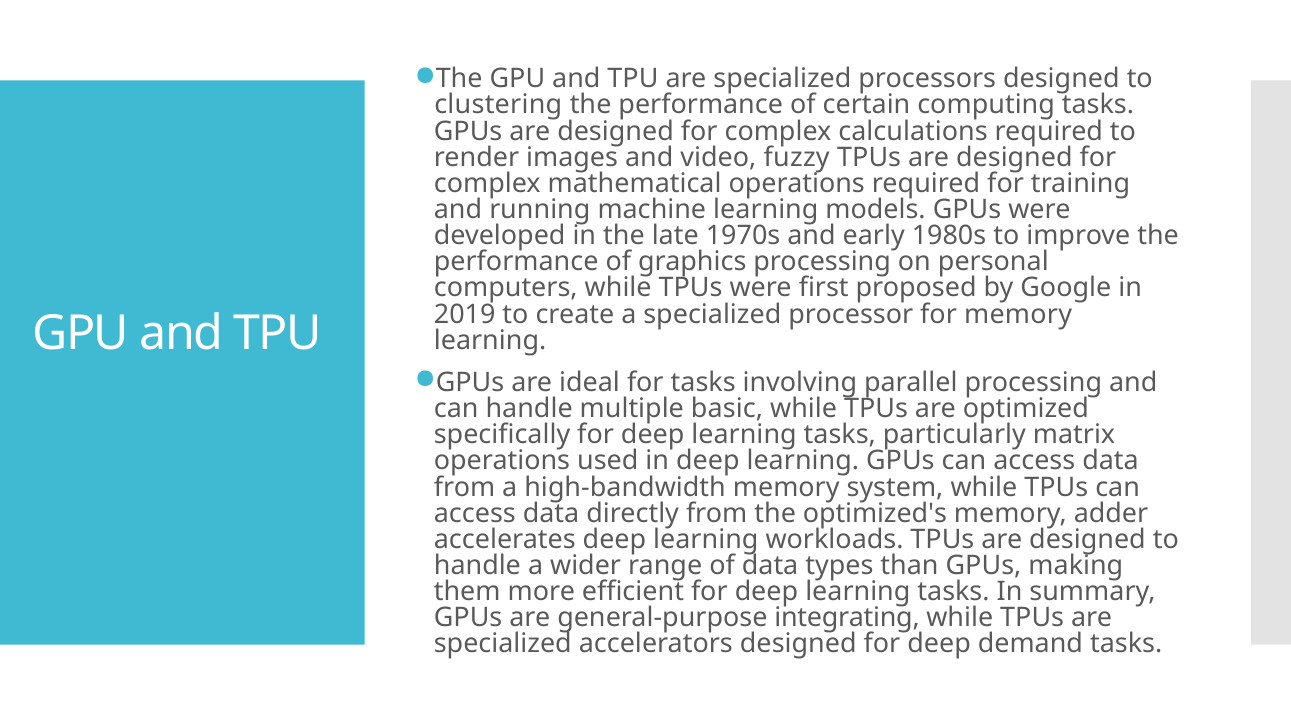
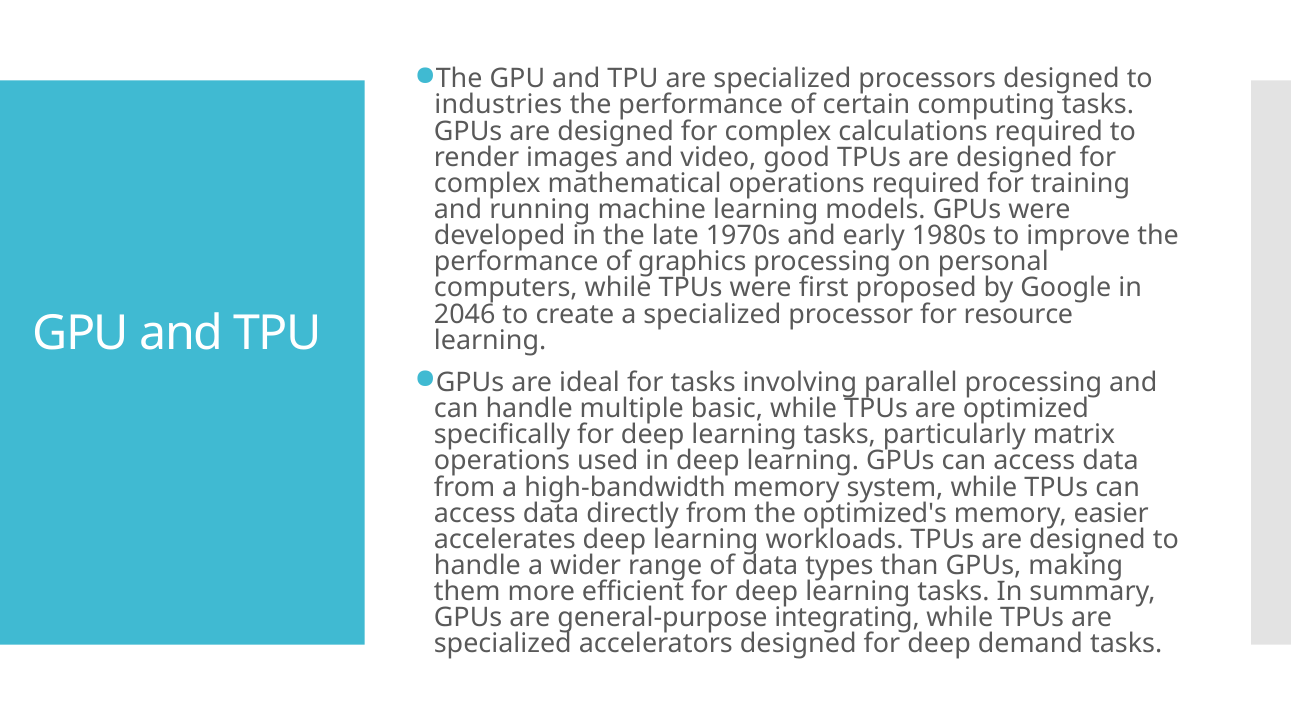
clustering: clustering -> industries
fuzzy: fuzzy -> good
2019: 2019 -> 2046
for memory: memory -> resource
adder: adder -> easier
